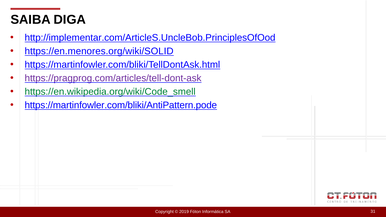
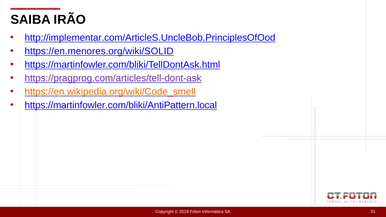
DIGA: DIGA -> IRÃO
https://en.wikipedia.org/wiki/Code_smell colour: green -> orange
https://martinfowler.com/bliki/AntiPattern.pode: https://martinfowler.com/bliki/AntiPattern.pode -> https://martinfowler.com/bliki/AntiPattern.local
